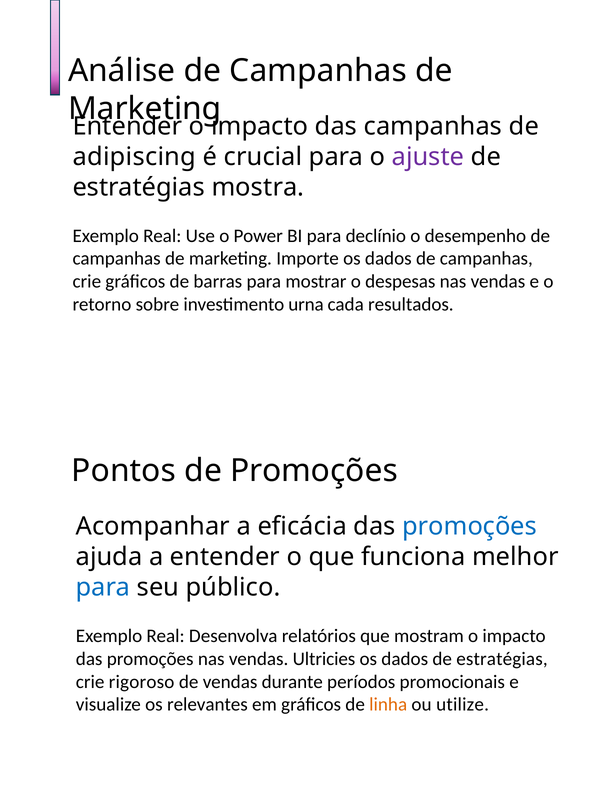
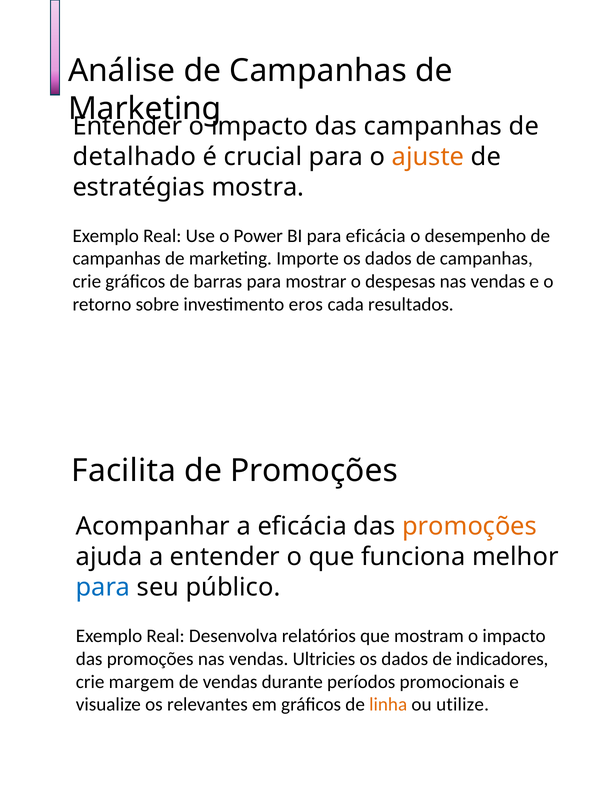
adipiscing: adipiscing -> detalhado
ajuste colour: purple -> orange
para declínio: declínio -> eficácia
urna: urna -> eros
Pontos: Pontos -> Facilita
promoções at (470, 527) colour: blue -> orange
dados de estratégias: estratégias -> indicadores
rigoroso: rigoroso -> margem
